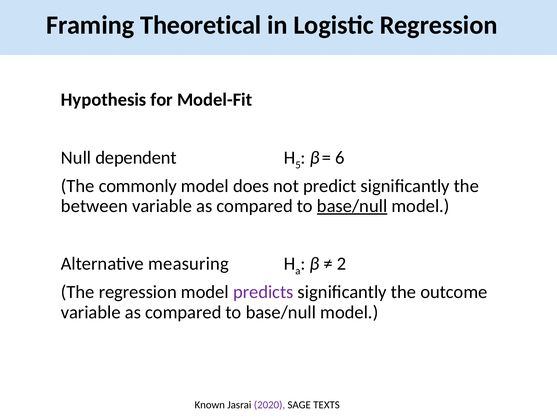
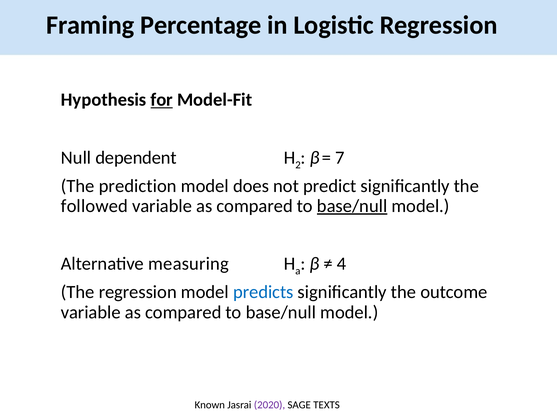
Theoretical: Theoretical -> Percentage
for underline: none -> present
5: 5 -> 2
6: 6 -> 7
commonly: commonly -> prediction
between: between -> followed
2: 2 -> 4
predicts colour: purple -> blue
